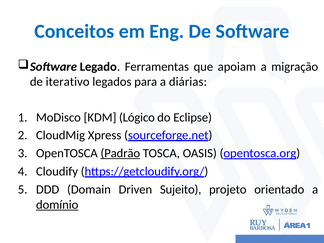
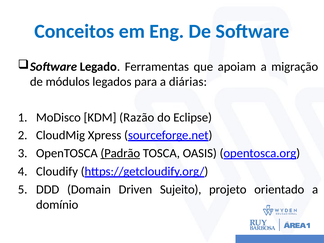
iterativo: iterativo -> módulos
Lógico: Lógico -> Razão
domínio underline: present -> none
